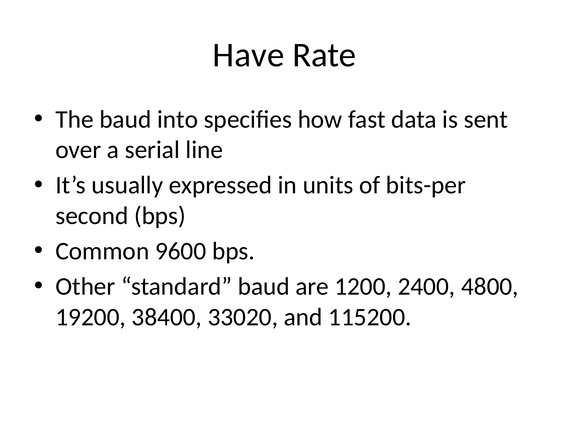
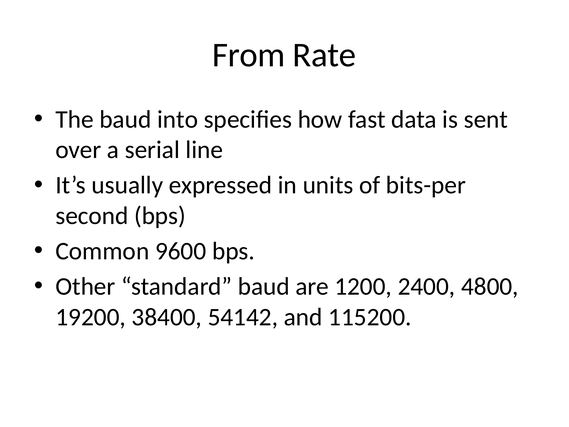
Have: Have -> From
33020: 33020 -> 54142
